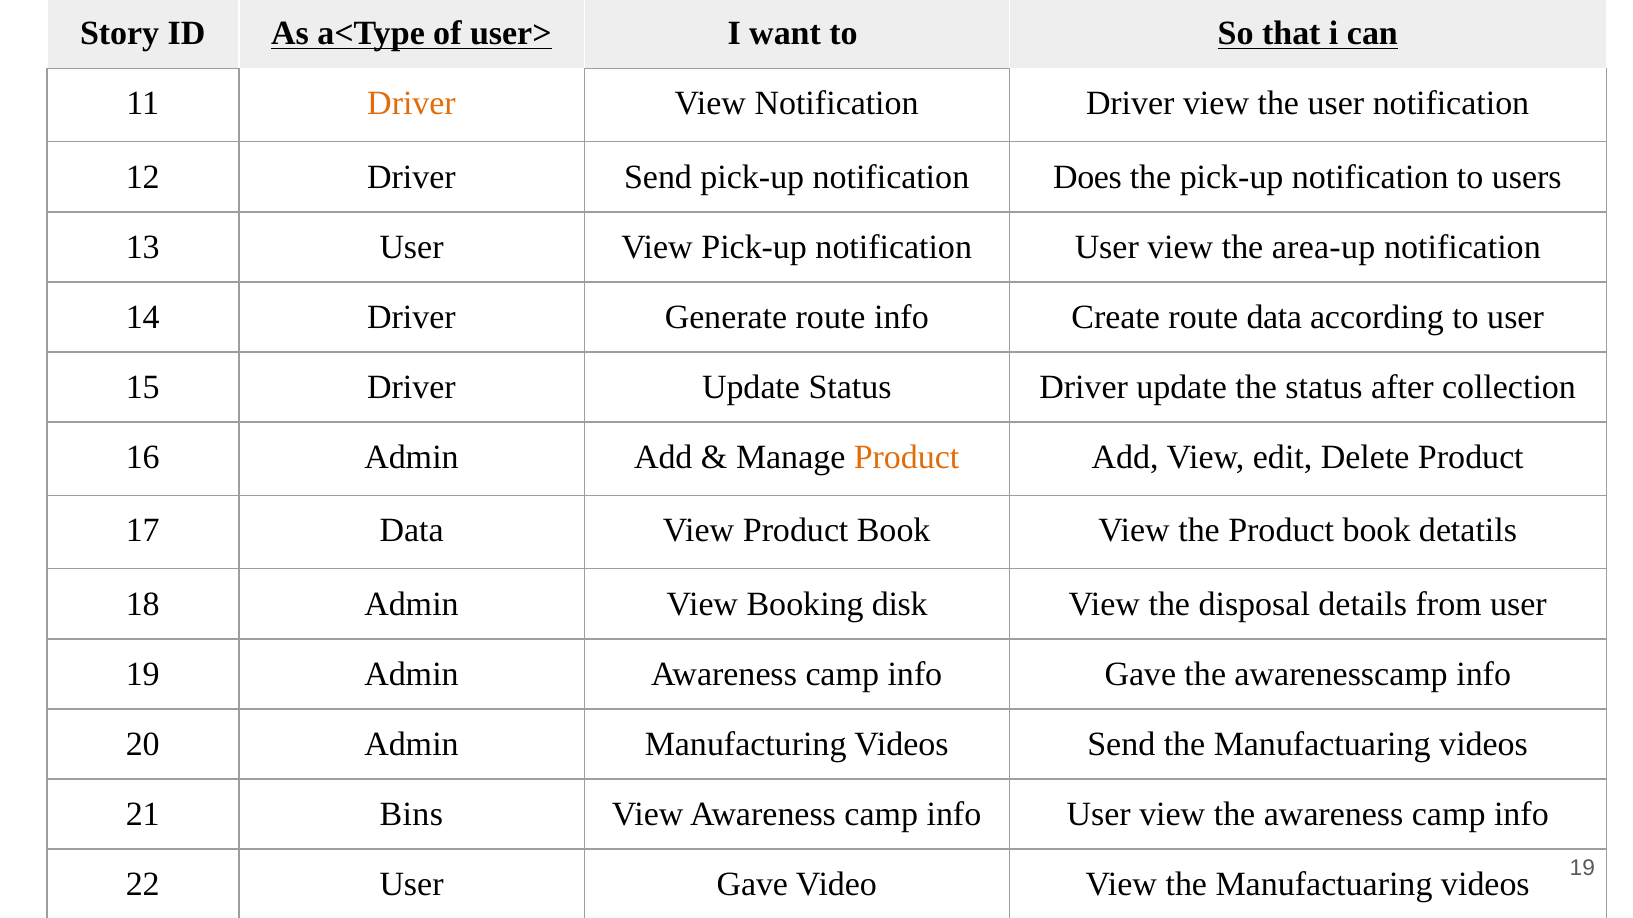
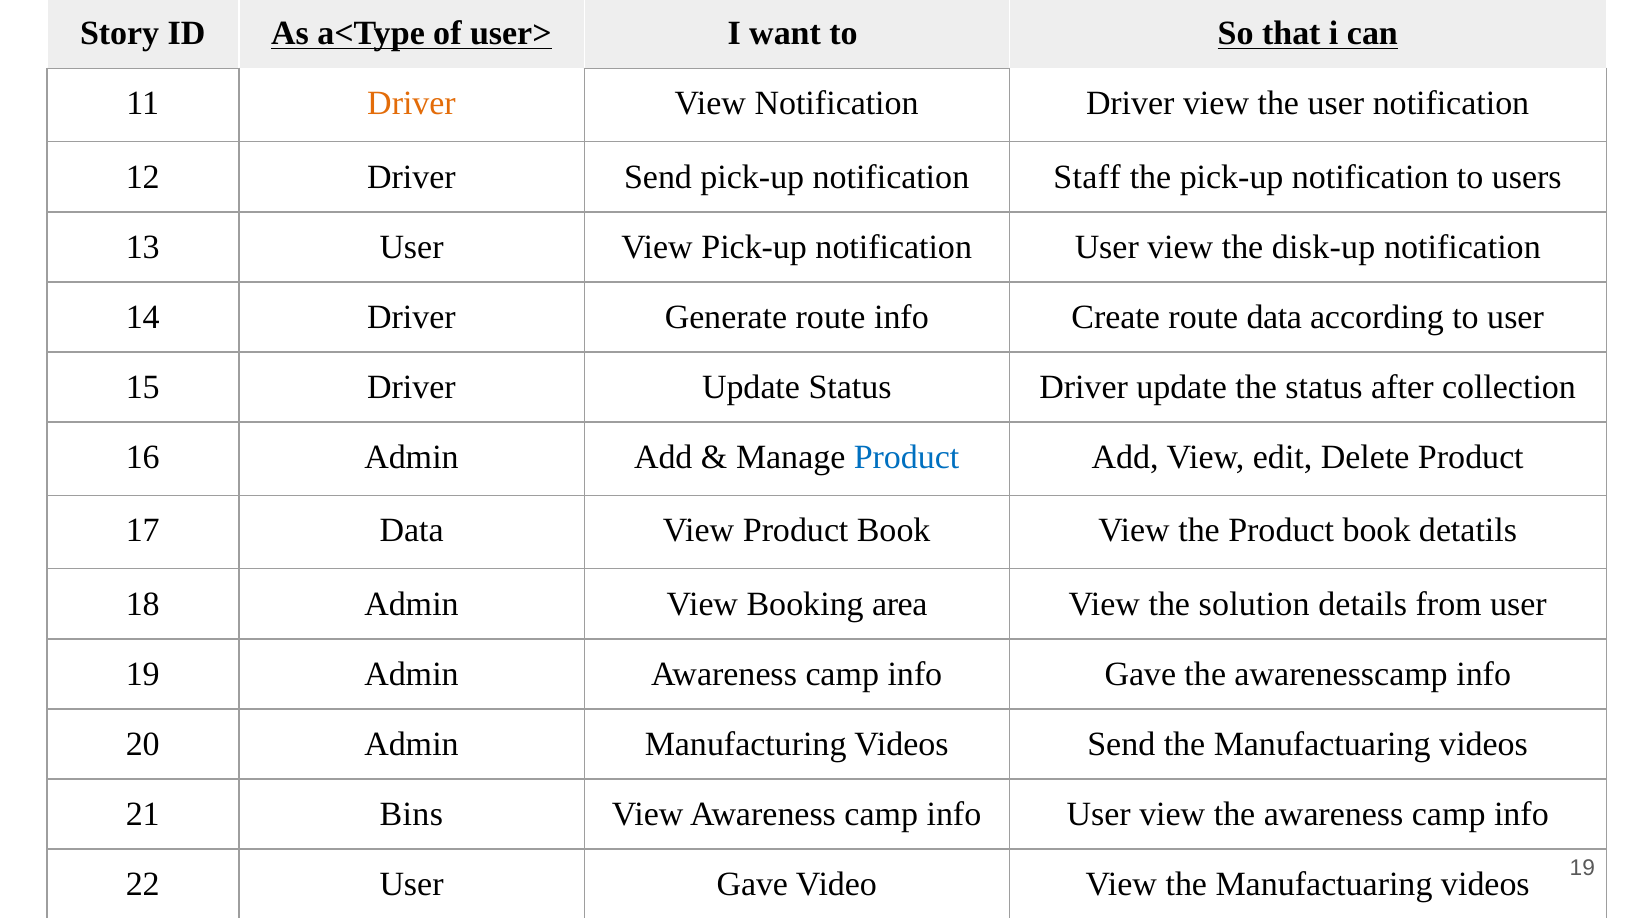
Does: Does -> Staff
area-up: area-up -> disk-up
Product at (907, 458) colour: orange -> blue
disk: disk -> area
disposal: disposal -> solution
